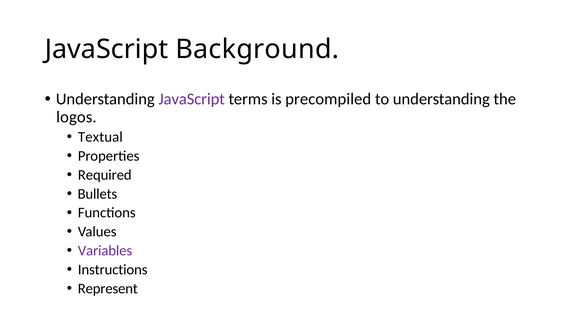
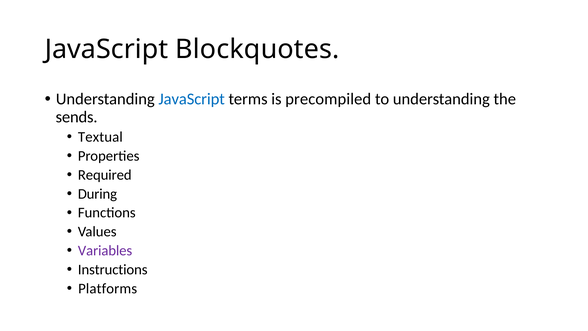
Background: Background -> Blockquotes
JavaScript at (192, 99) colour: purple -> blue
logos: logos -> sends
Bullets: Bullets -> During
Represent: Represent -> Platforms
